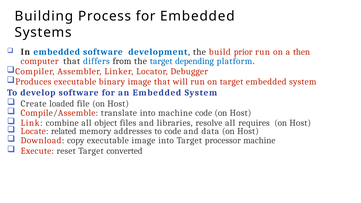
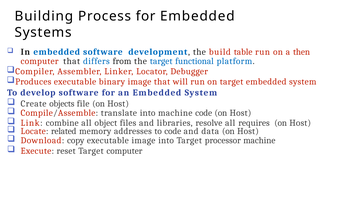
prior: prior -> table
depending: depending -> functional
loaded: loaded -> objects
Target converted: converted -> computer
